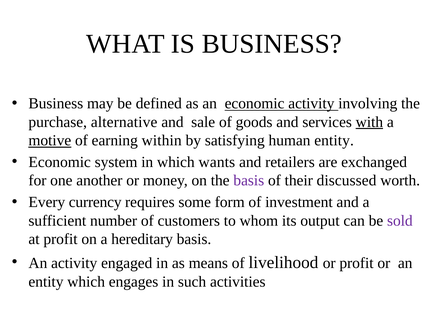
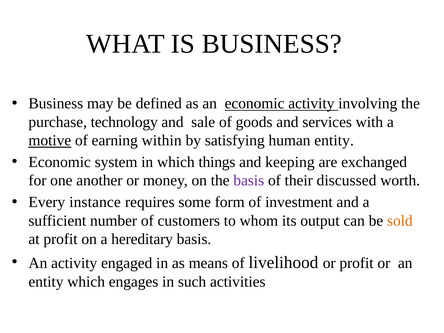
alternative: alternative -> technology
with underline: present -> none
wants: wants -> things
retailers: retailers -> keeping
currency: currency -> instance
sold colour: purple -> orange
